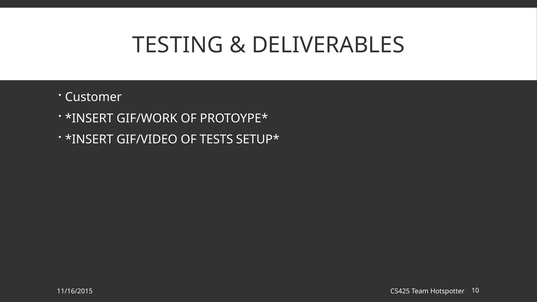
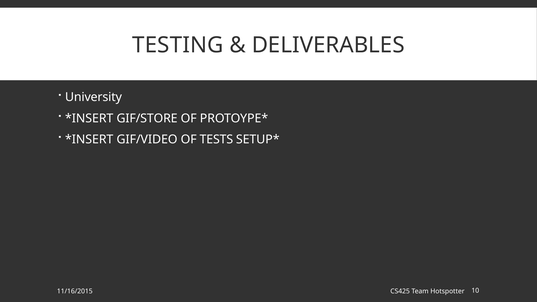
Customer: Customer -> University
GIF/WORK: GIF/WORK -> GIF/STORE
